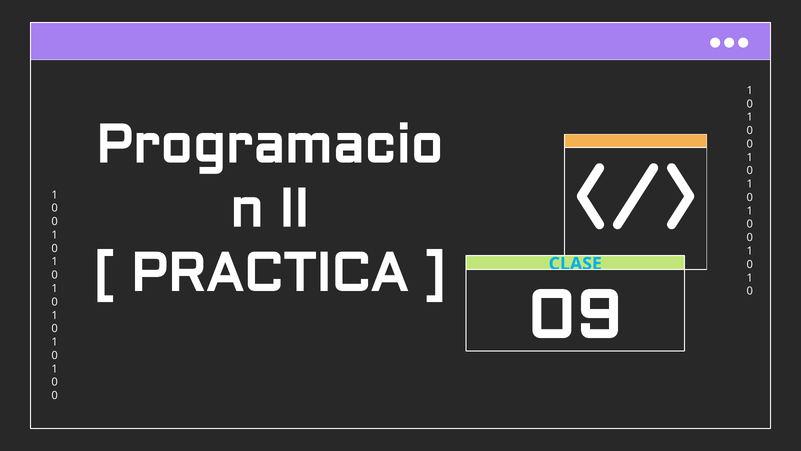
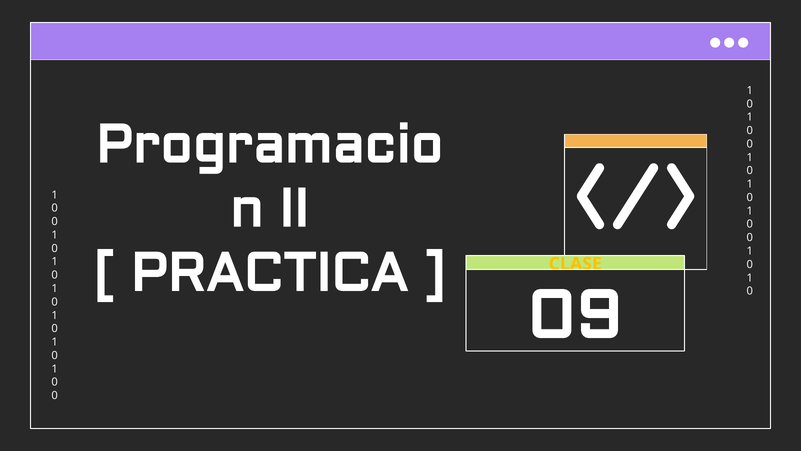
CLASE colour: light blue -> yellow
